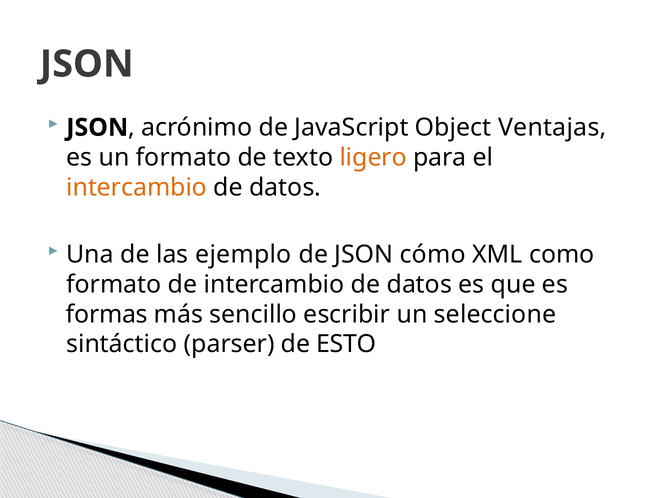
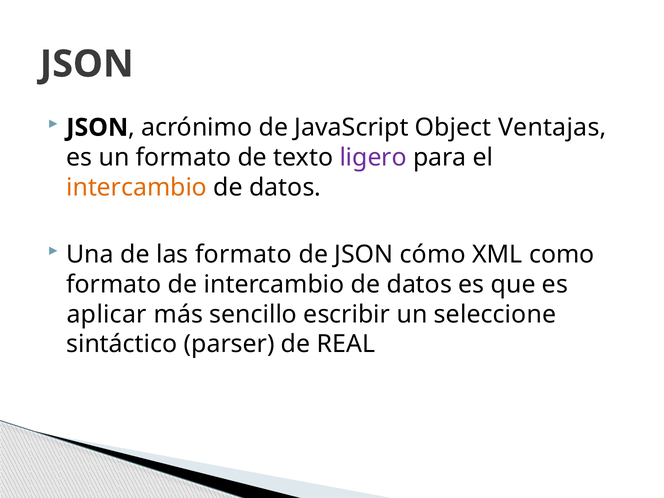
ligero colour: orange -> purple
las ejemplo: ejemplo -> formato
formas: formas -> aplicar
ESTO: ESTO -> REAL
